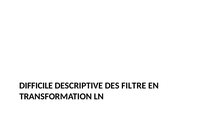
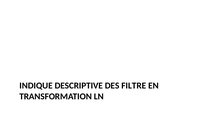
DIFFICILE: DIFFICILE -> INDIQUE
